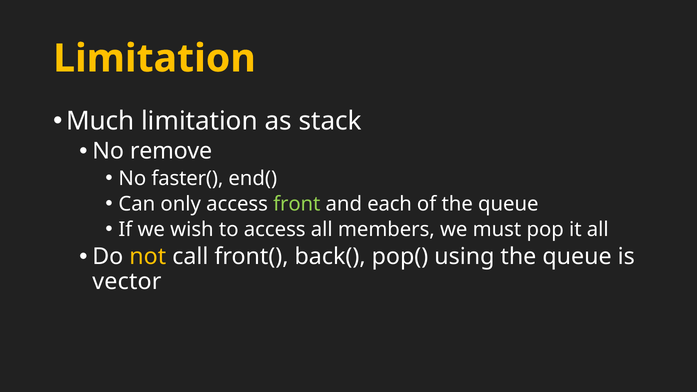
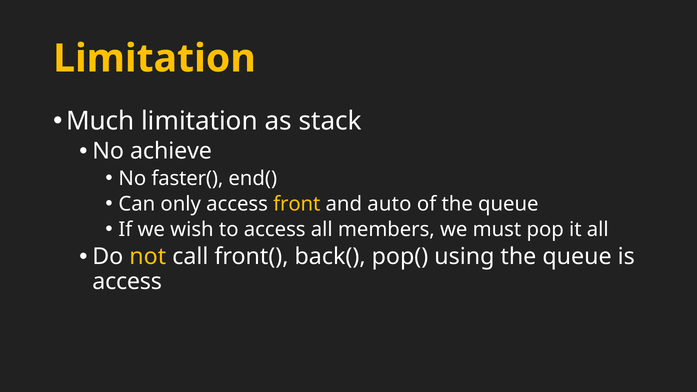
remove: remove -> achieve
front colour: light green -> yellow
each: each -> auto
vector at (127, 282): vector -> access
